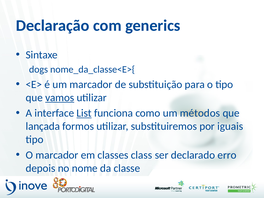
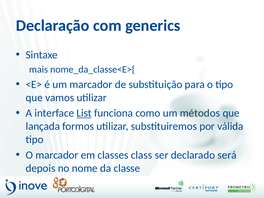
dogs: dogs -> mais
vamos underline: present -> none
iguais: iguais -> válida
erro: erro -> será
